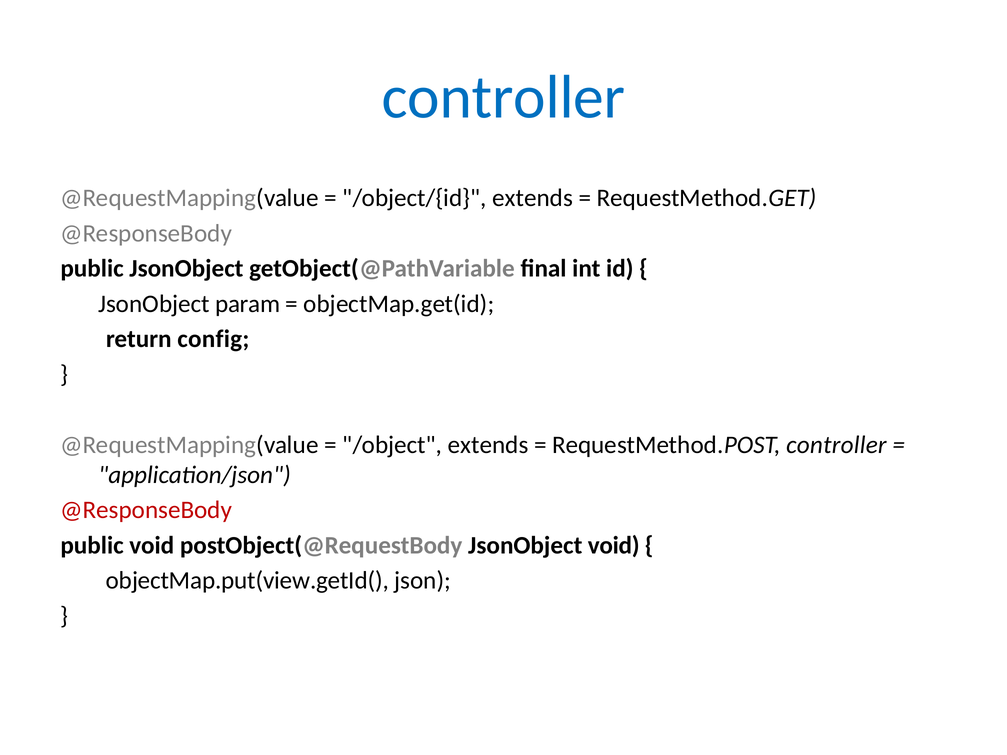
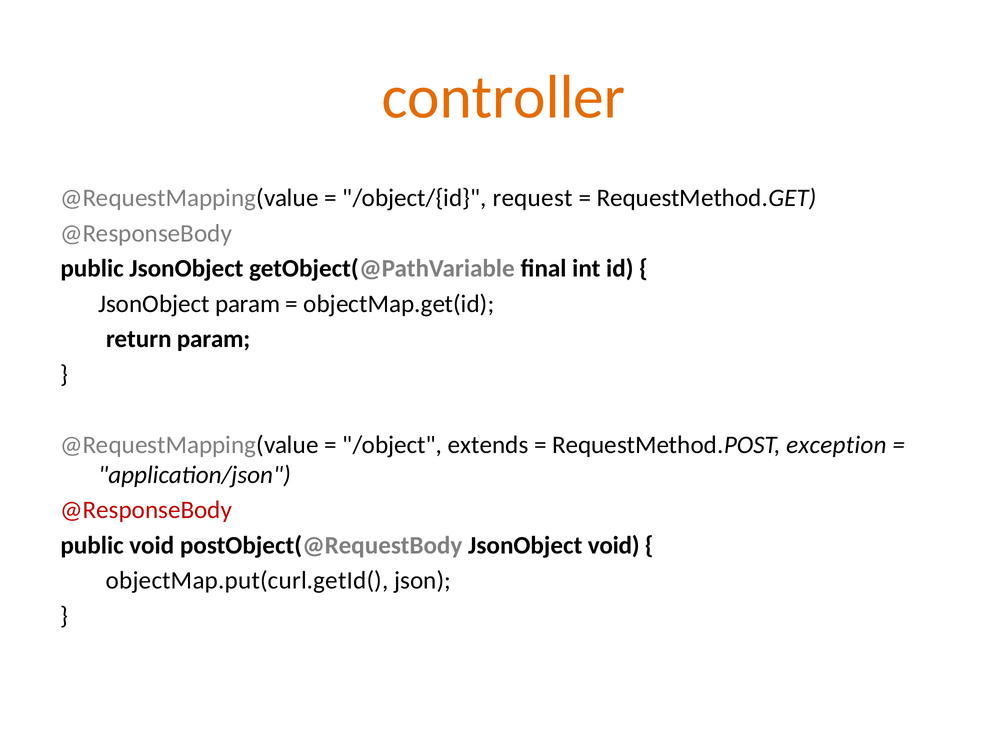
controller at (503, 97) colour: blue -> orange
/object/{id extends: extends -> request
return config: config -> param
RequestMethod.POST controller: controller -> exception
objectMap.put(view.getId(: objectMap.put(view.getId( -> objectMap.put(curl.getId(
